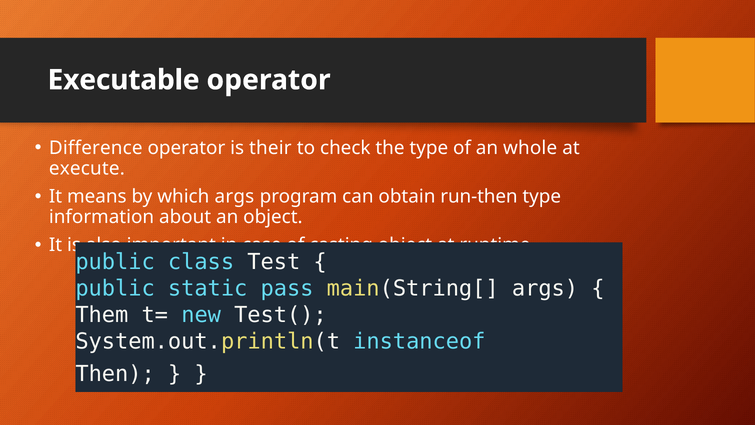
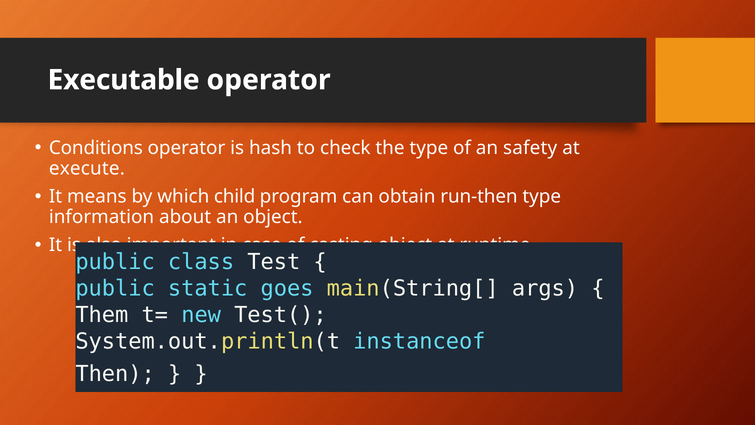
Difference: Difference -> Conditions
their: their -> hash
whole: whole -> safety
which args: args -> child
pass: pass -> goes
